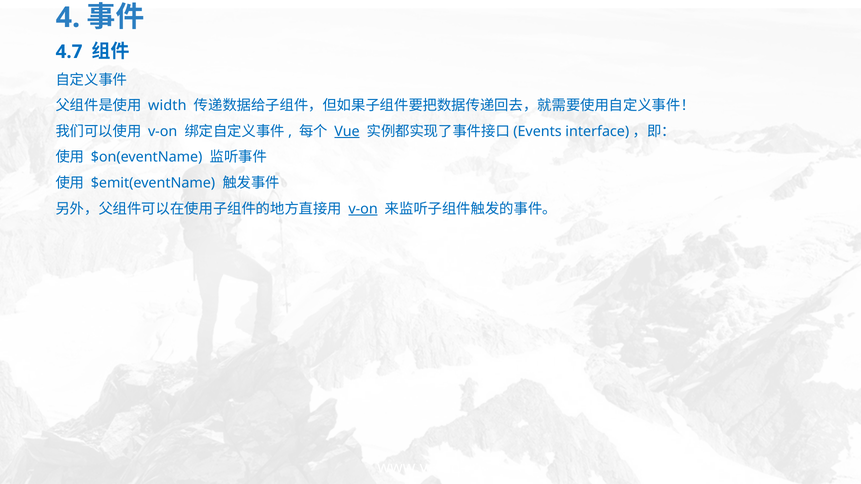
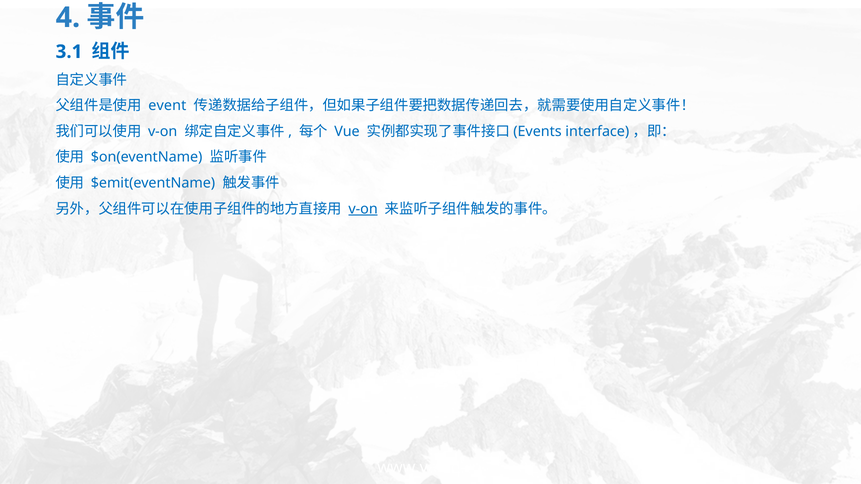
4.7: 4.7 -> 3.1
width: width -> event
Vue underline: present -> none
